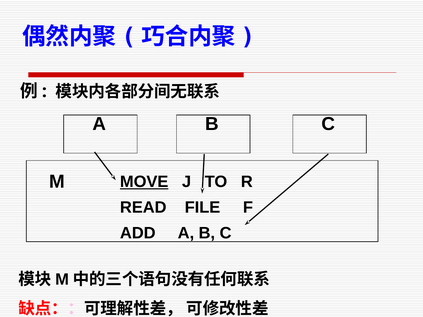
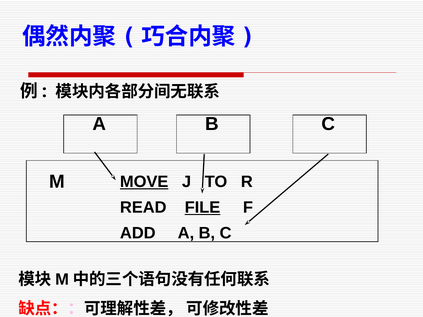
FILE underline: none -> present
